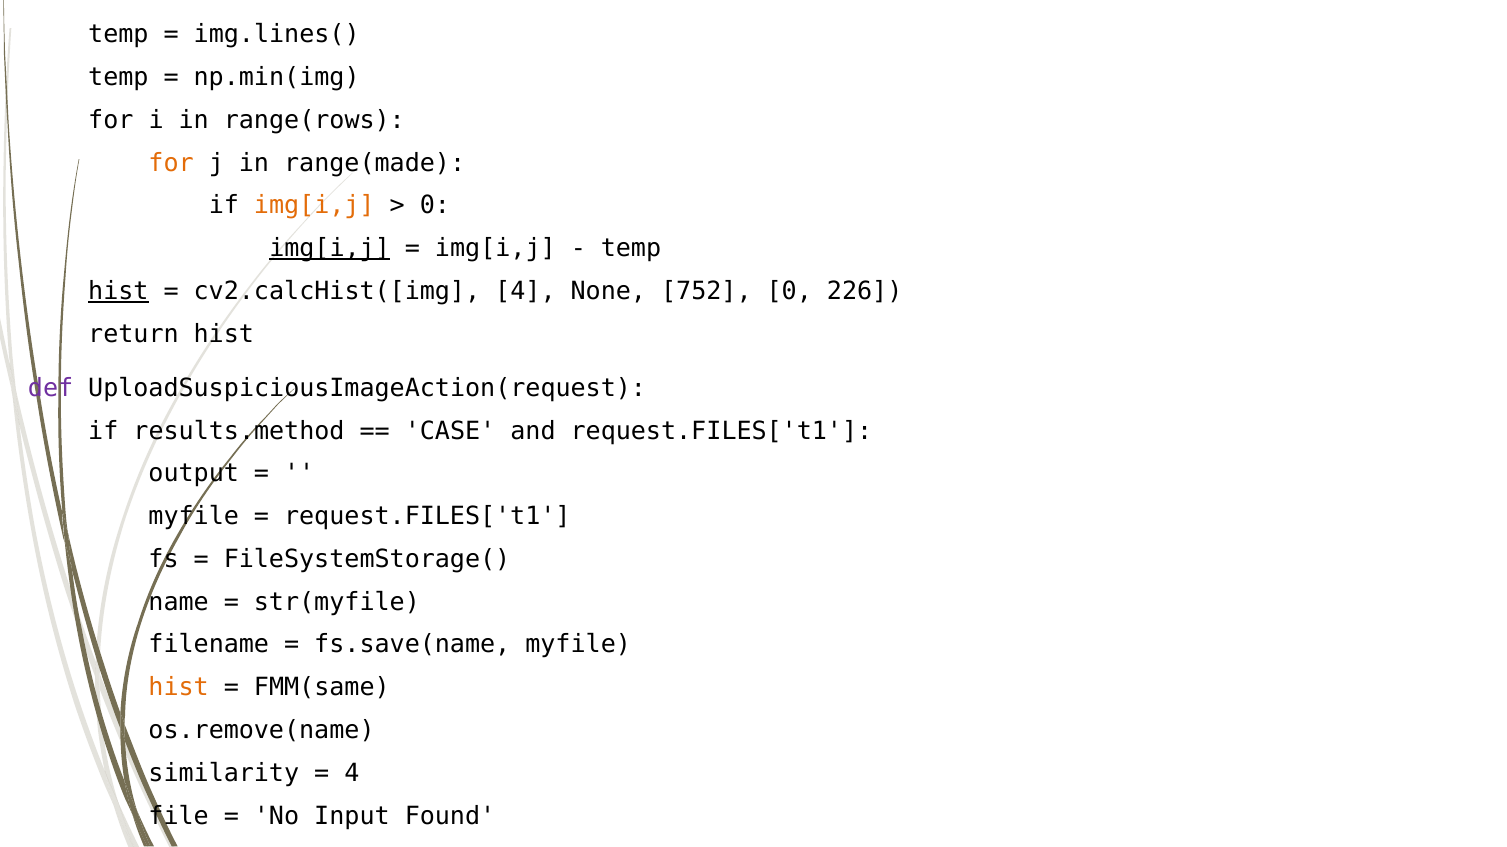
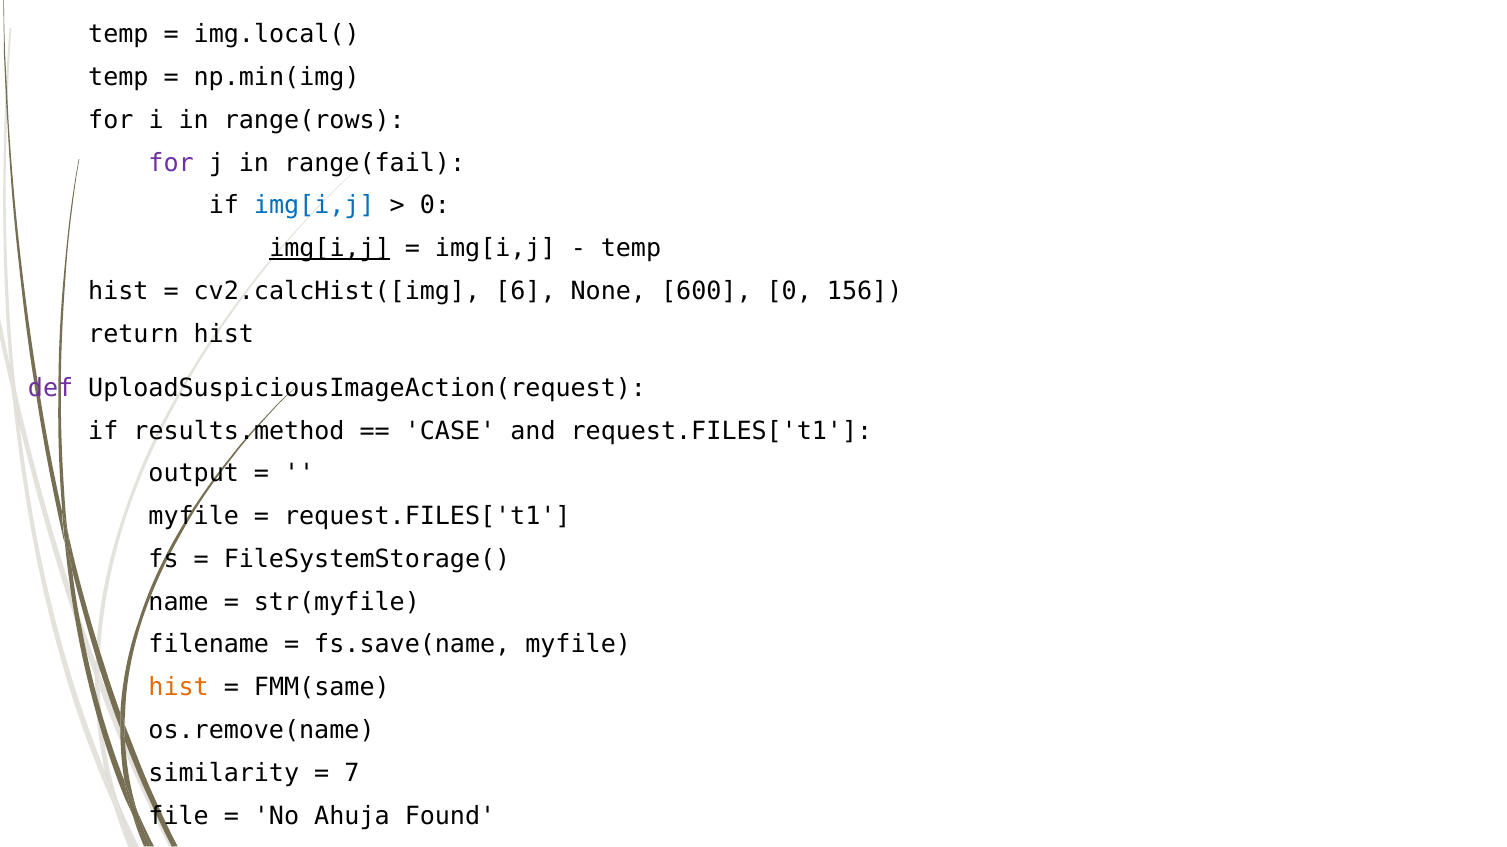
img.lines(: img.lines( -> img.local(
for at (171, 163) colour: orange -> purple
range(made: range(made -> range(fail
img[i,j at (314, 206) colour: orange -> blue
hist at (118, 291) underline: present -> none
cv2.calcHist([img 4: 4 -> 6
752: 752 -> 600
226: 226 -> 156
4 at (352, 774): 4 -> 7
Input: Input -> Ahuja
